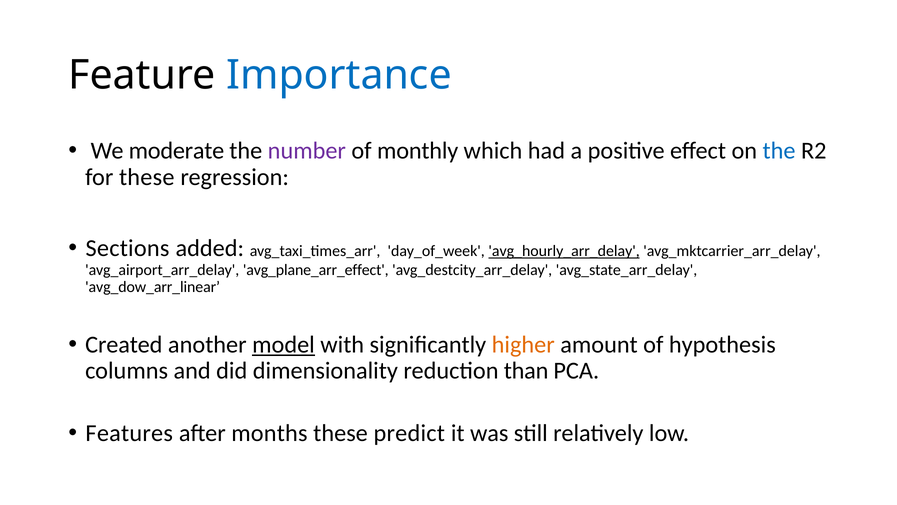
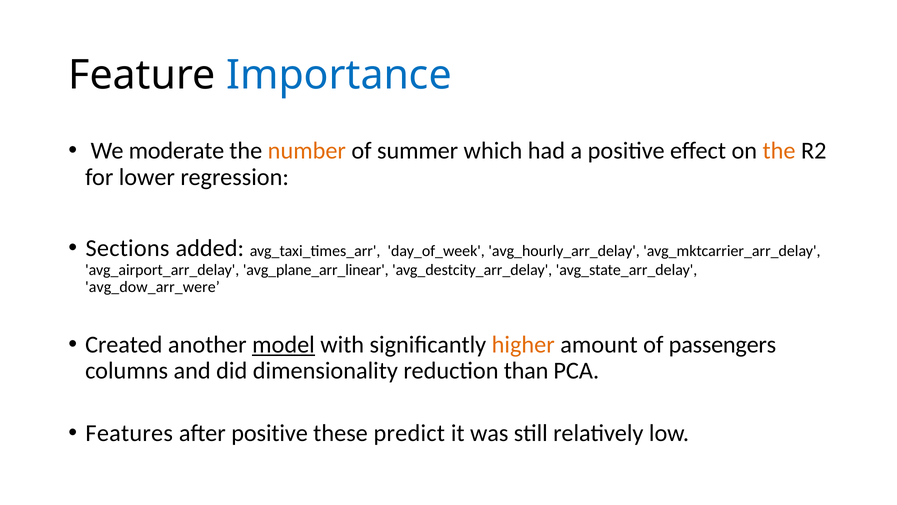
number colour: purple -> orange
monthly: monthly -> summer
the at (779, 151) colour: blue -> orange
for these: these -> lower
avg_hourly_arr_delay underline: present -> none
avg_plane_arr_effect: avg_plane_arr_effect -> avg_plane_arr_linear
avg_dow_arr_linear: avg_dow_arr_linear -> avg_dow_arr_were
hypothesis: hypothesis -> passengers
after months: months -> positive
